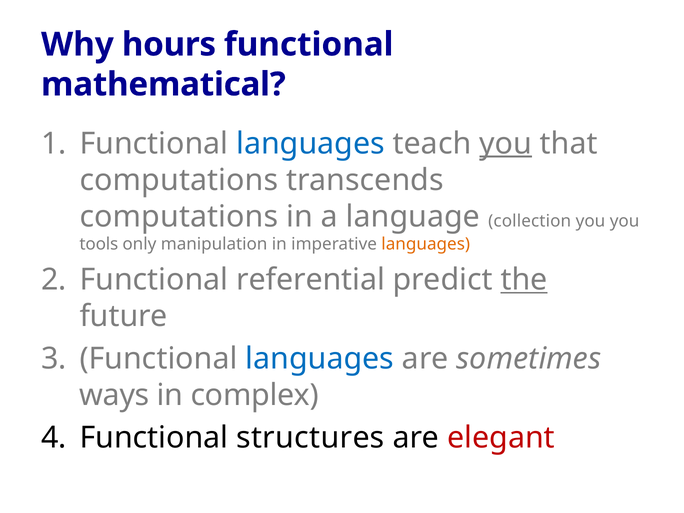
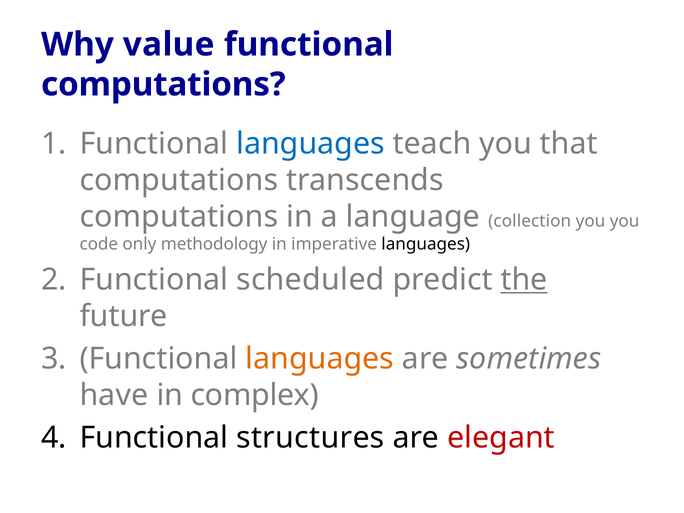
hours: hours -> value
mathematical at (163, 84): mathematical -> computations
you at (506, 144) underline: present -> none
tools: tools -> code
manipulation: manipulation -> methodology
languages at (426, 244) colour: orange -> black
referential: referential -> scheduled
languages at (320, 359) colour: blue -> orange
ways: ways -> have
